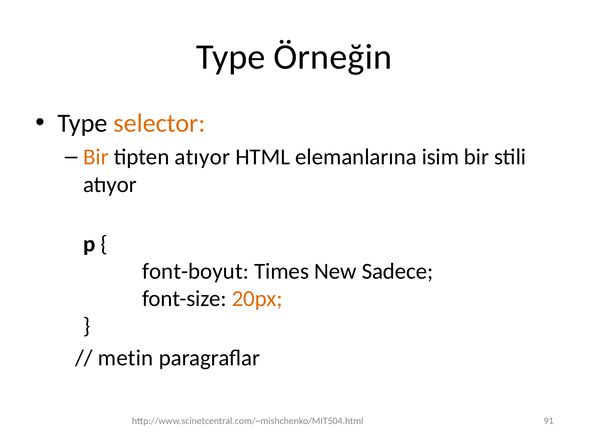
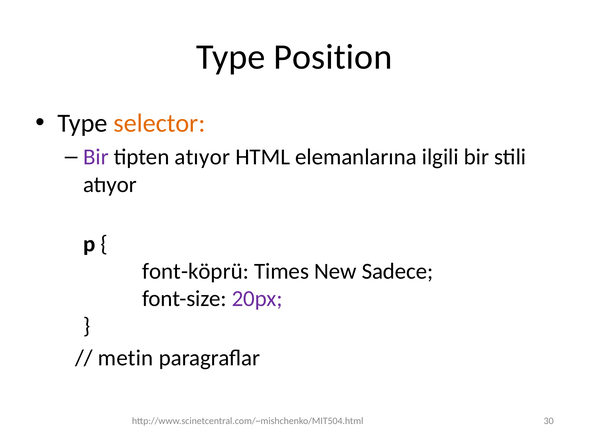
Örneğin: Örneğin -> Position
Bir at (96, 157) colour: orange -> purple
isim: isim -> ilgili
font-boyut: font-boyut -> font-köprü
20px colour: orange -> purple
91: 91 -> 30
